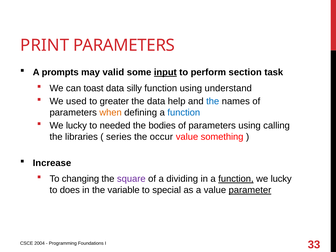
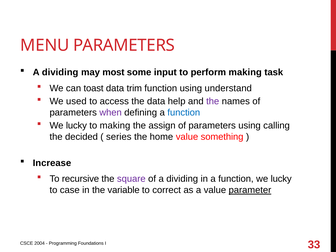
PRINT: PRINT -> MENU
prompts at (60, 72): prompts -> dividing
valid: valid -> most
input underline: present -> none
perform section: section -> making
silly: silly -> trim
greater: greater -> access
the at (213, 101) colour: blue -> purple
when colour: orange -> purple
to needed: needed -> making
bodies: bodies -> assign
libraries: libraries -> decided
occur: occur -> home
changing: changing -> recursive
function at (236, 179) underline: present -> none
does: does -> case
special: special -> correct
